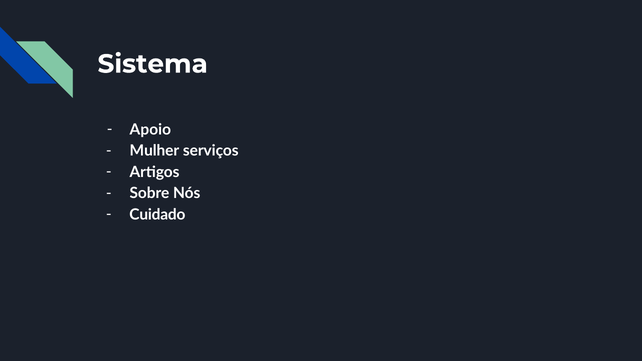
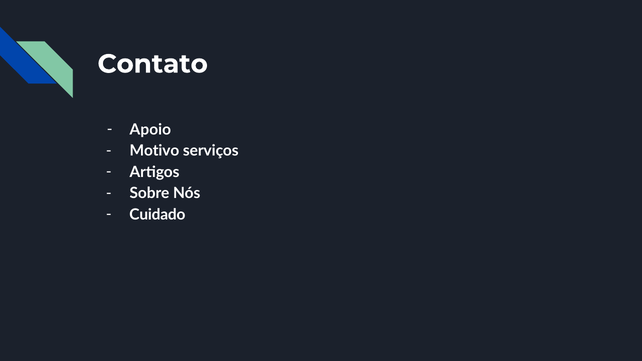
Sistema: Sistema -> Contato
Mulher: Mulher -> Motivo
